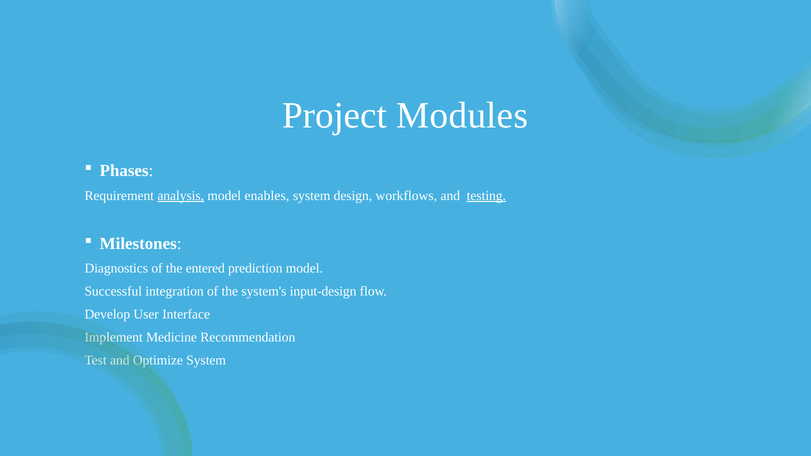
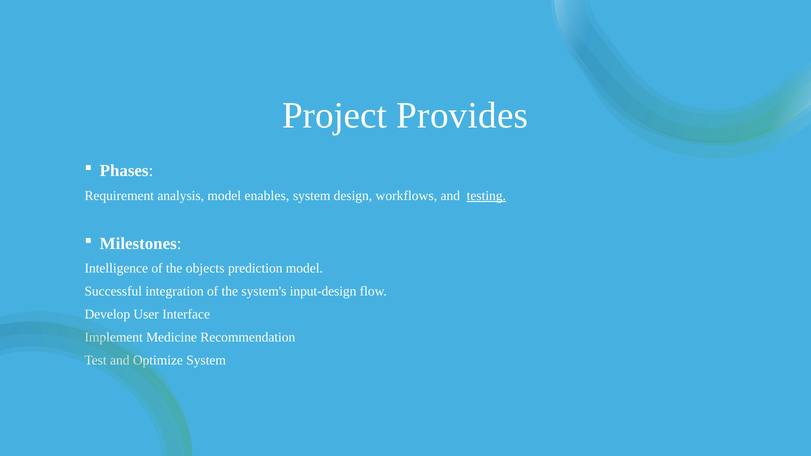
Modules: Modules -> Provides
analysis underline: present -> none
Diagnostics: Diagnostics -> Intelligence
entered: entered -> objects
